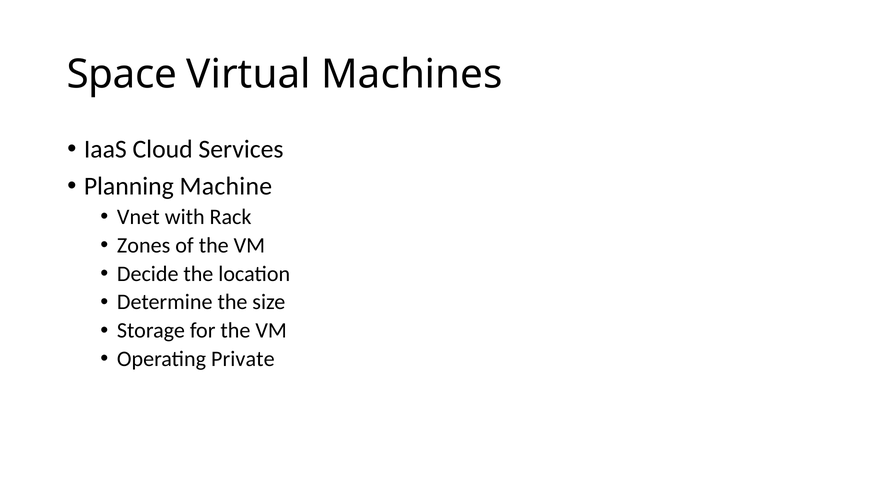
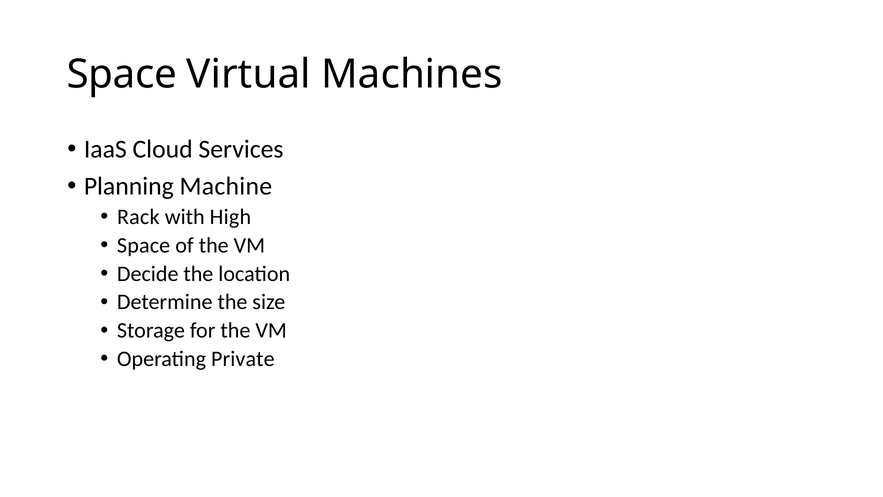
Vnet: Vnet -> Rack
Rack: Rack -> High
Zones at (144, 245): Zones -> Space
